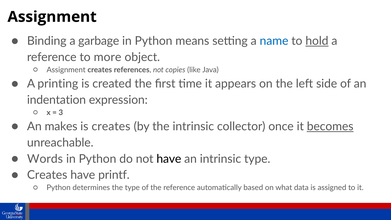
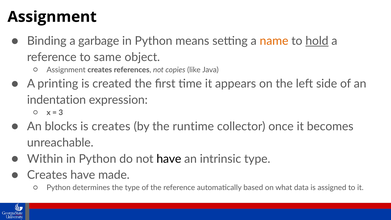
name colour: blue -> orange
more: more -> same
makes: makes -> blocks
the intrinsic: intrinsic -> runtime
becomes underline: present -> none
Words: Words -> Within
printf: printf -> made
